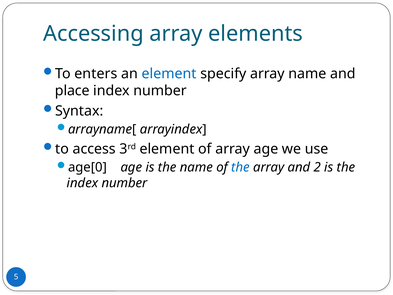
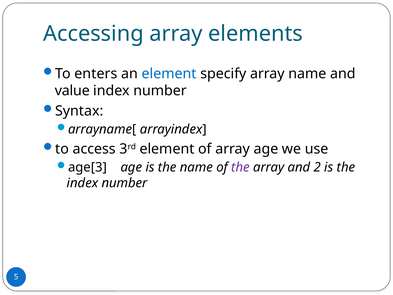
place: place -> value
age[0: age[0 -> age[3
the at (240, 167) colour: blue -> purple
